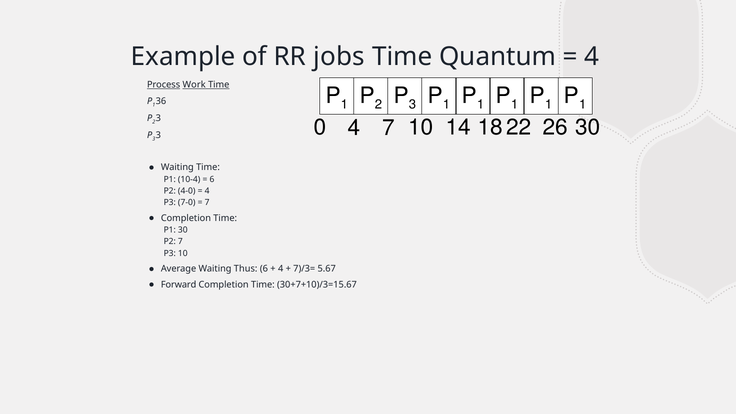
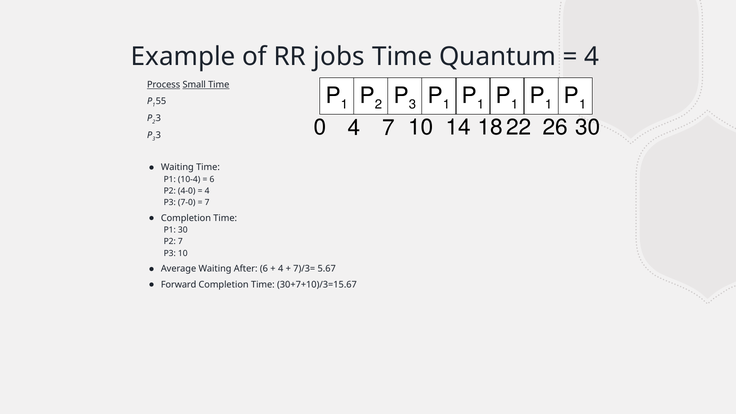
Work: Work -> Small
36: 36 -> 55
Thus: Thus -> After
